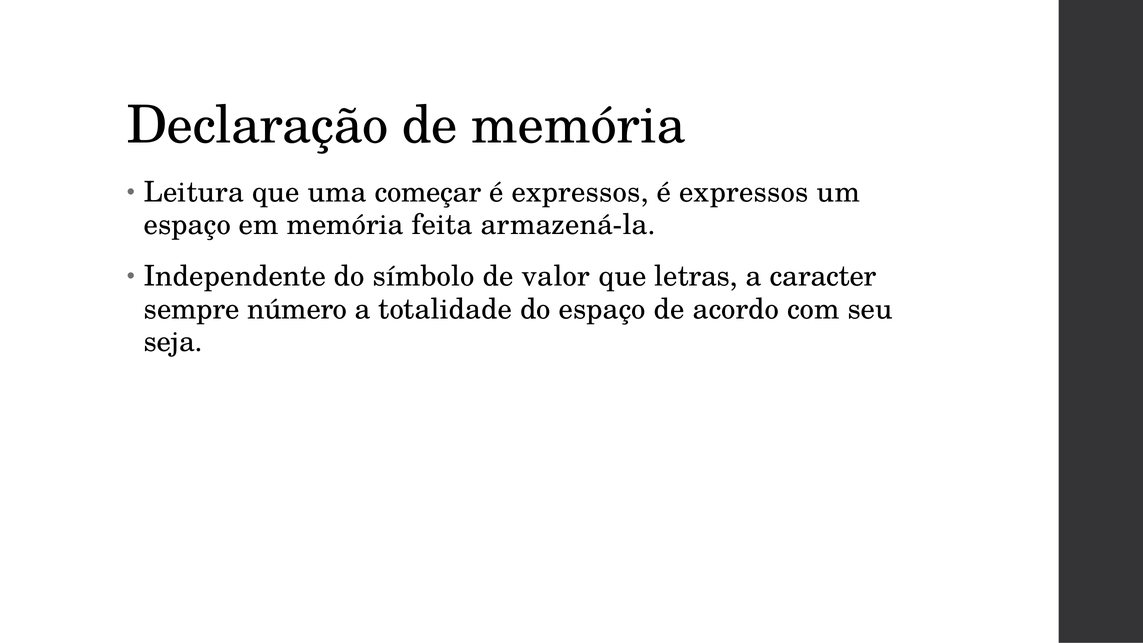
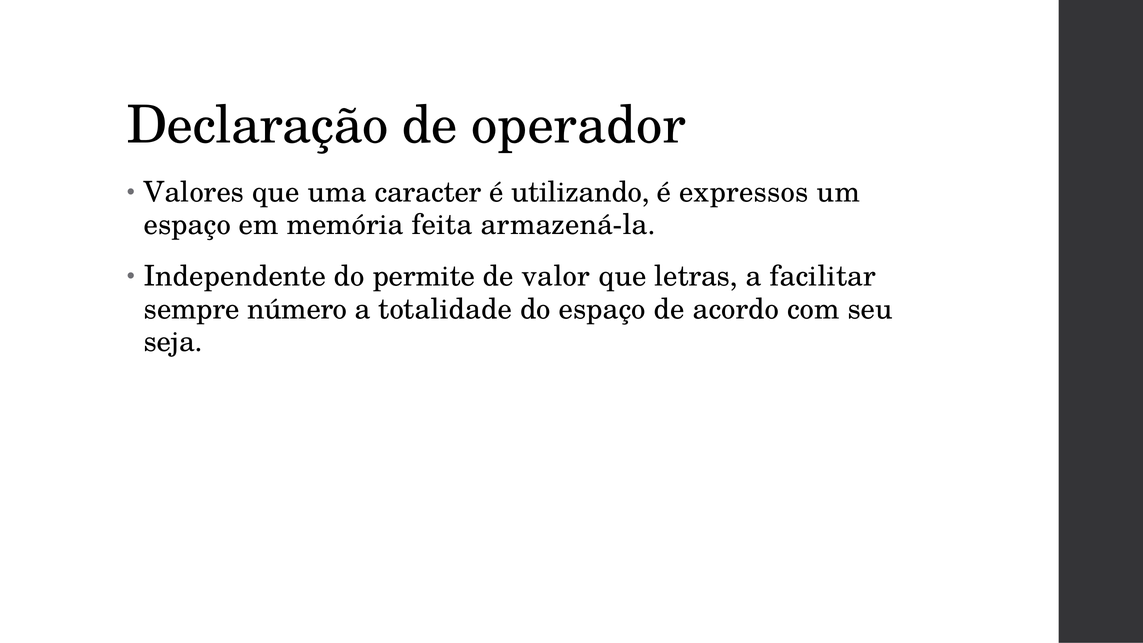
de memória: memória -> operador
Leitura: Leitura -> Valores
começar: começar -> caracter
expressos at (580, 192): expressos -> utilizando
símbolo: símbolo -> permite
caracter: caracter -> facilitar
